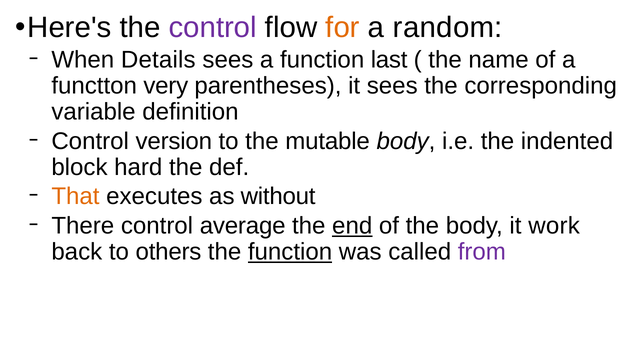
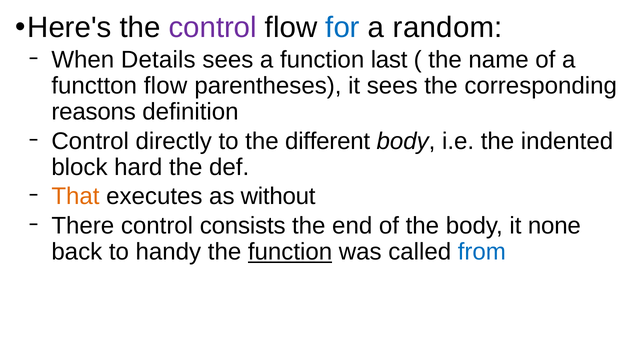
for colour: orange -> blue
functton very: very -> flow
variable: variable -> reasons
version: version -> directly
mutable: mutable -> different
average: average -> consists
end underline: present -> none
work: work -> none
others: others -> handy
from colour: purple -> blue
